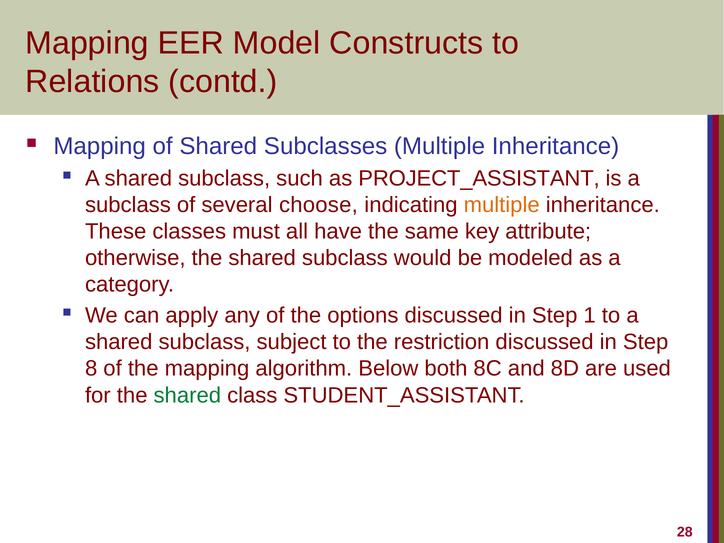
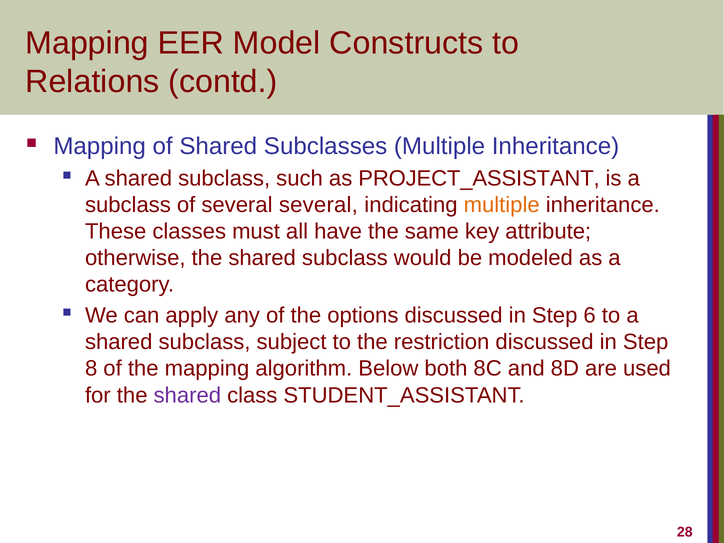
several choose: choose -> several
1: 1 -> 6
shared at (187, 395) colour: green -> purple
